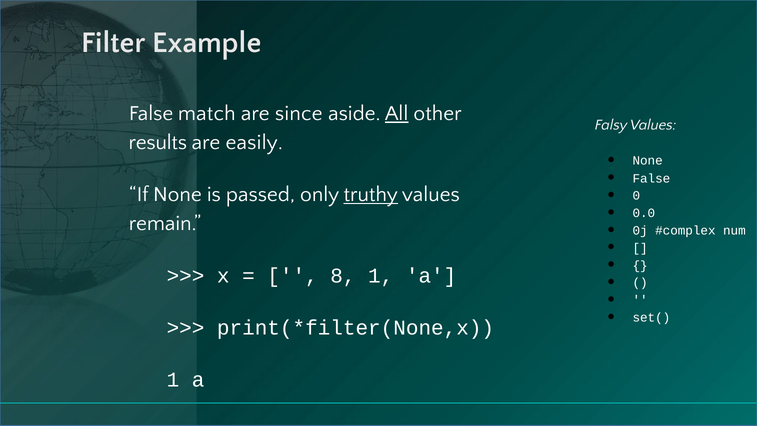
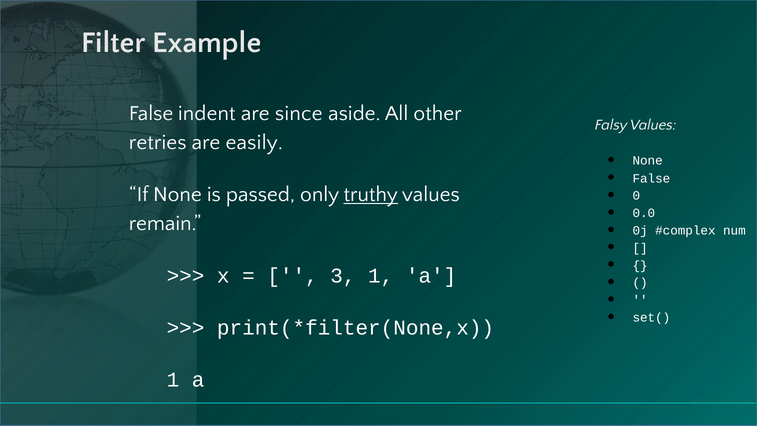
match: match -> indent
All underline: present -> none
results: results -> retries
8: 8 -> 3
